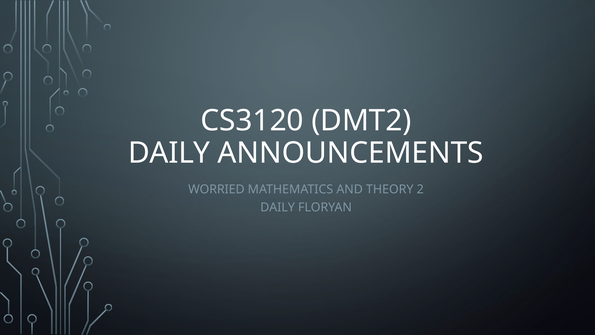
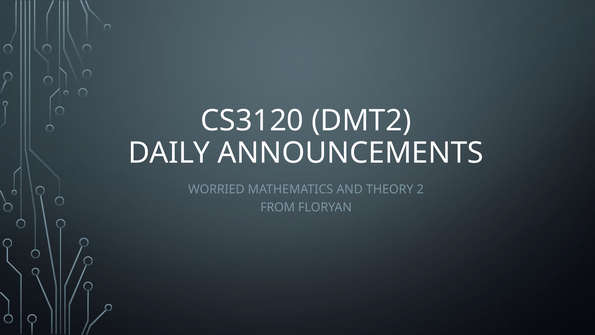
DAILY at (278, 207): DAILY -> FROM
